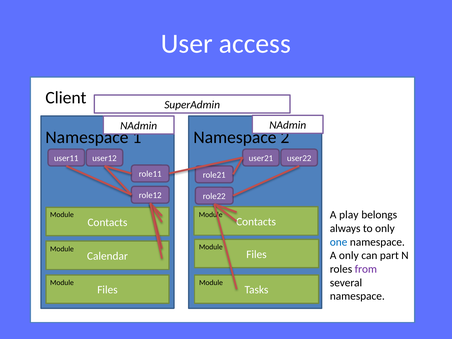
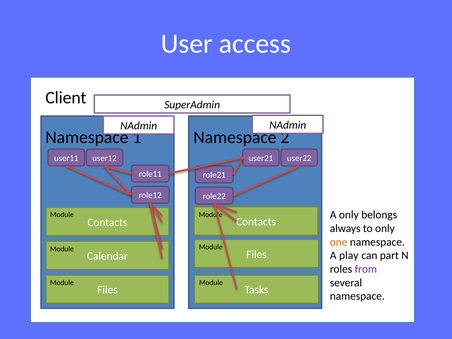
A play: play -> only
one colour: blue -> orange
A only: only -> play
